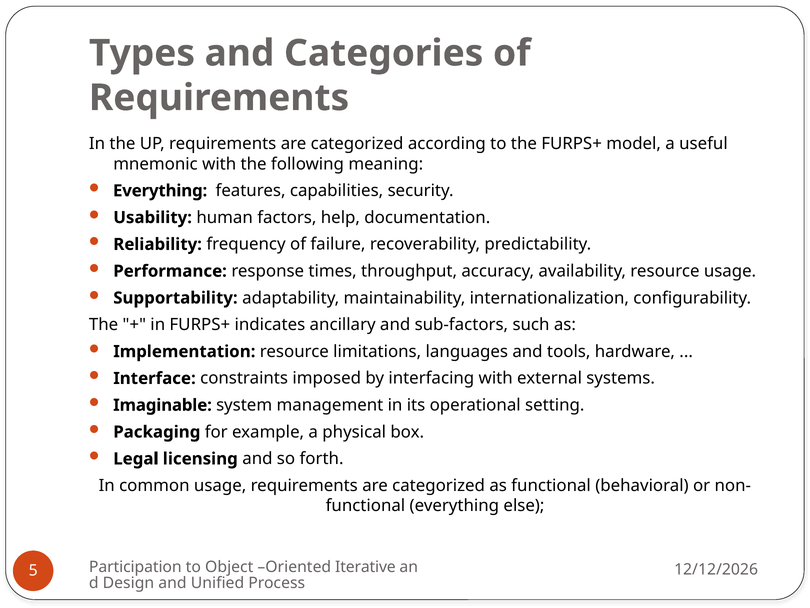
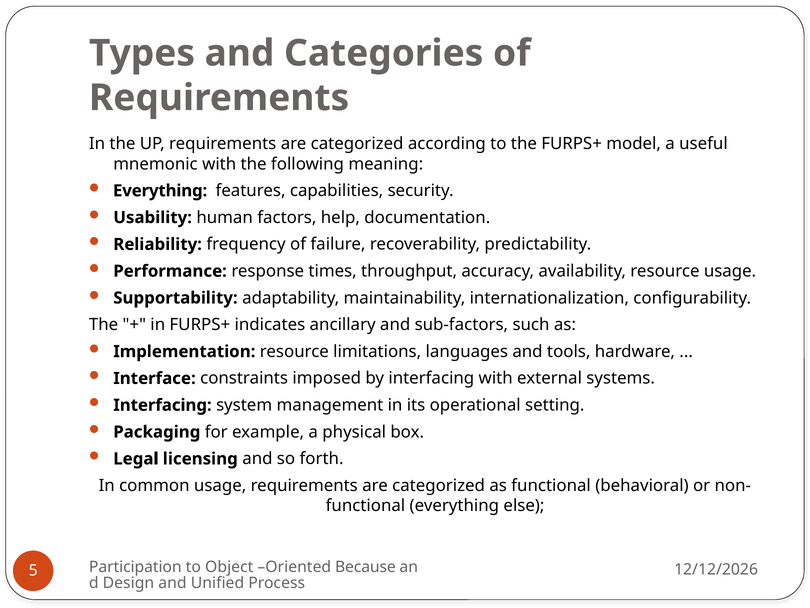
Imaginable at (163, 405): Imaginable -> Interfacing
Iterative: Iterative -> Because
